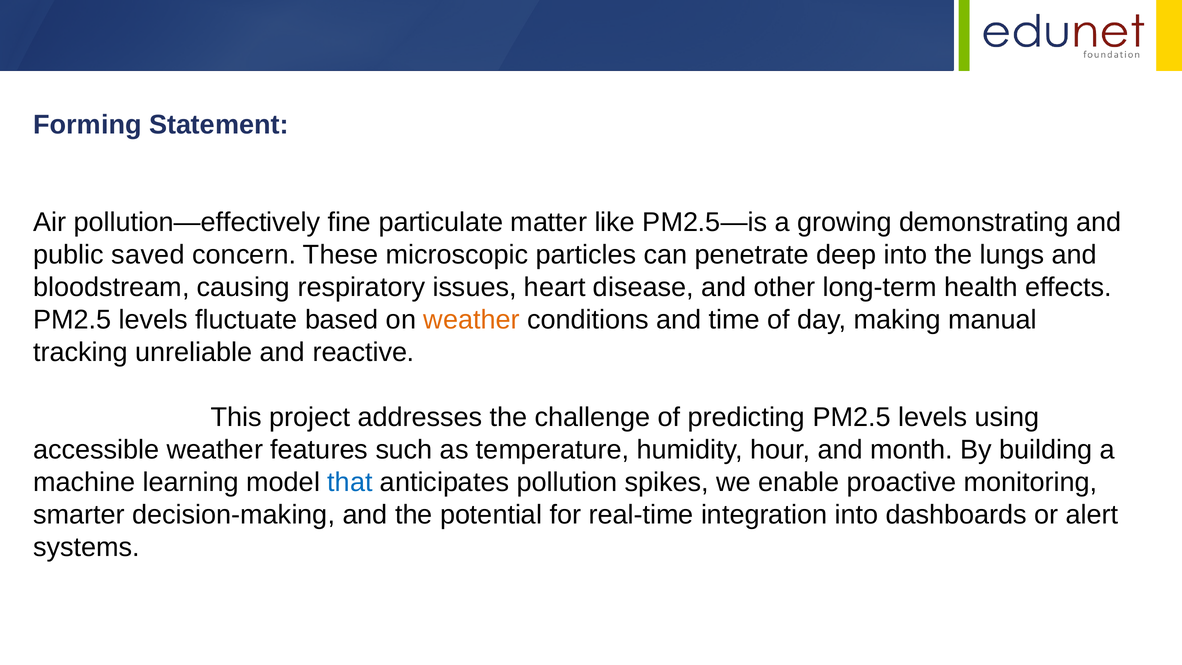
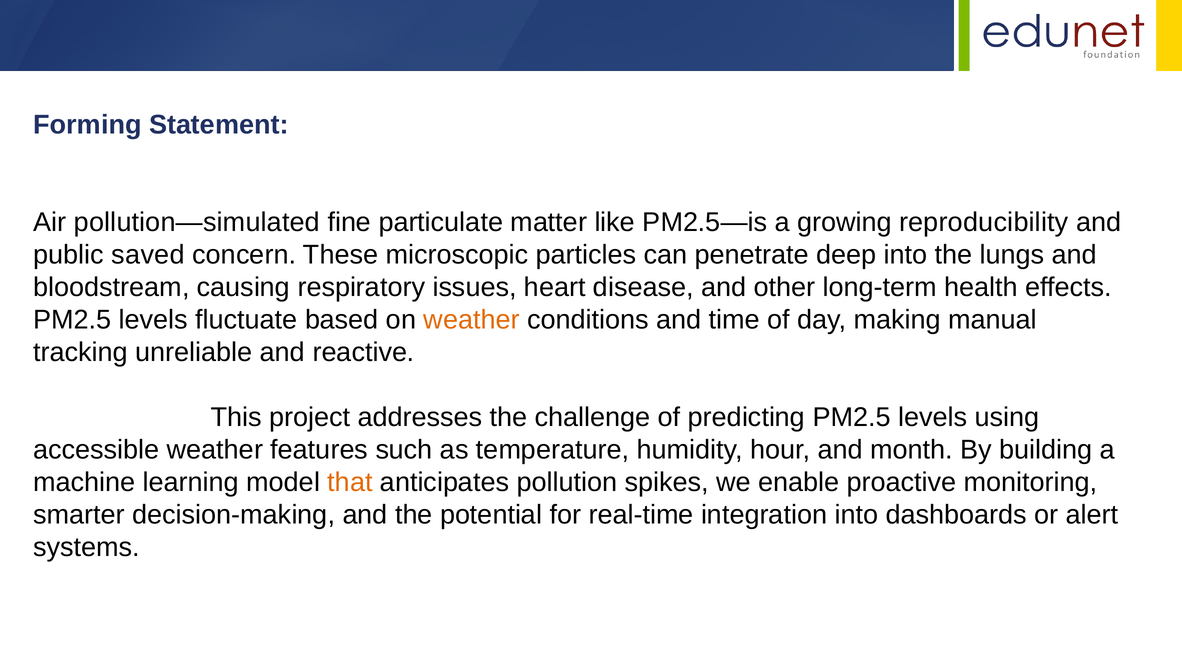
pollution—effectively: pollution—effectively -> pollution—simulated
demonstrating: demonstrating -> reproducibility
that colour: blue -> orange
